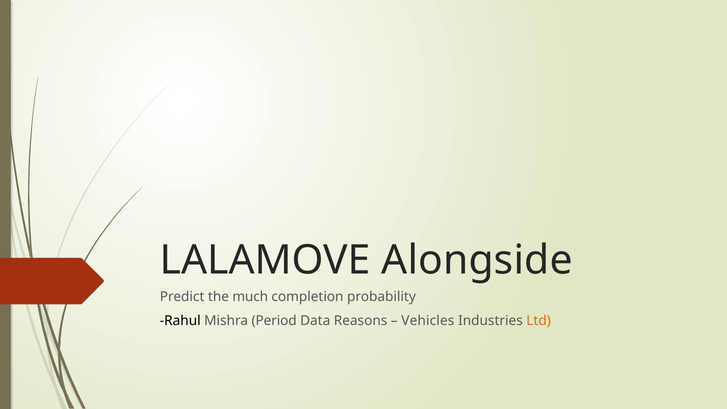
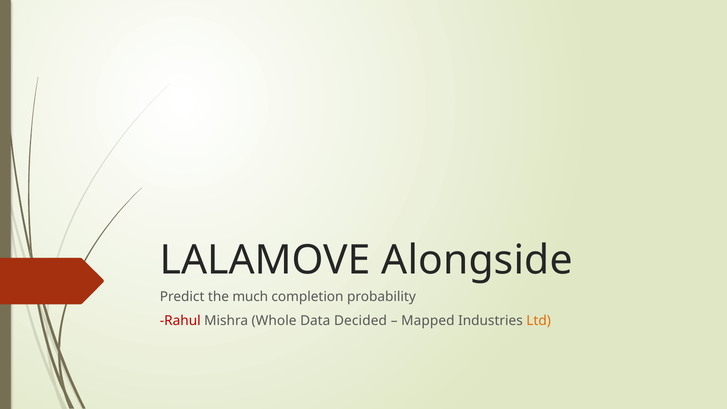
Rahul colour: black -> red
Period: Period -> Whole
Reasons: Reasons -> Decided
Vehicles: Vehicles -> Mapped
